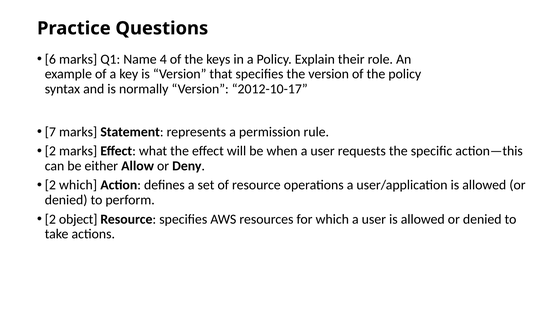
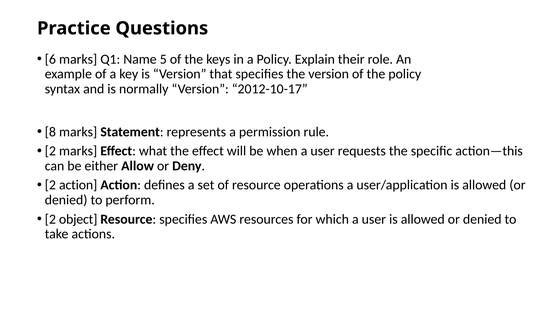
4: 4 -> 5
7: 7 -> 8
2 which: which -> action
